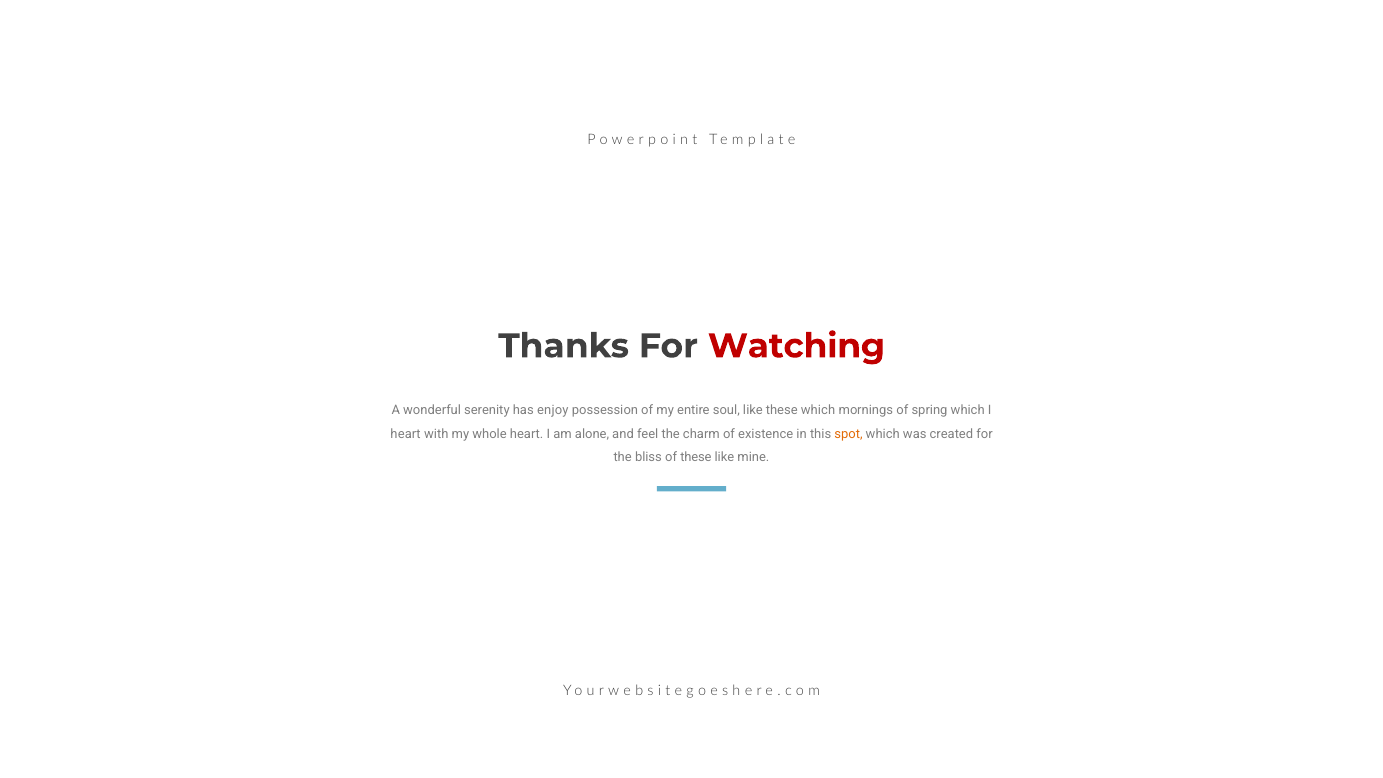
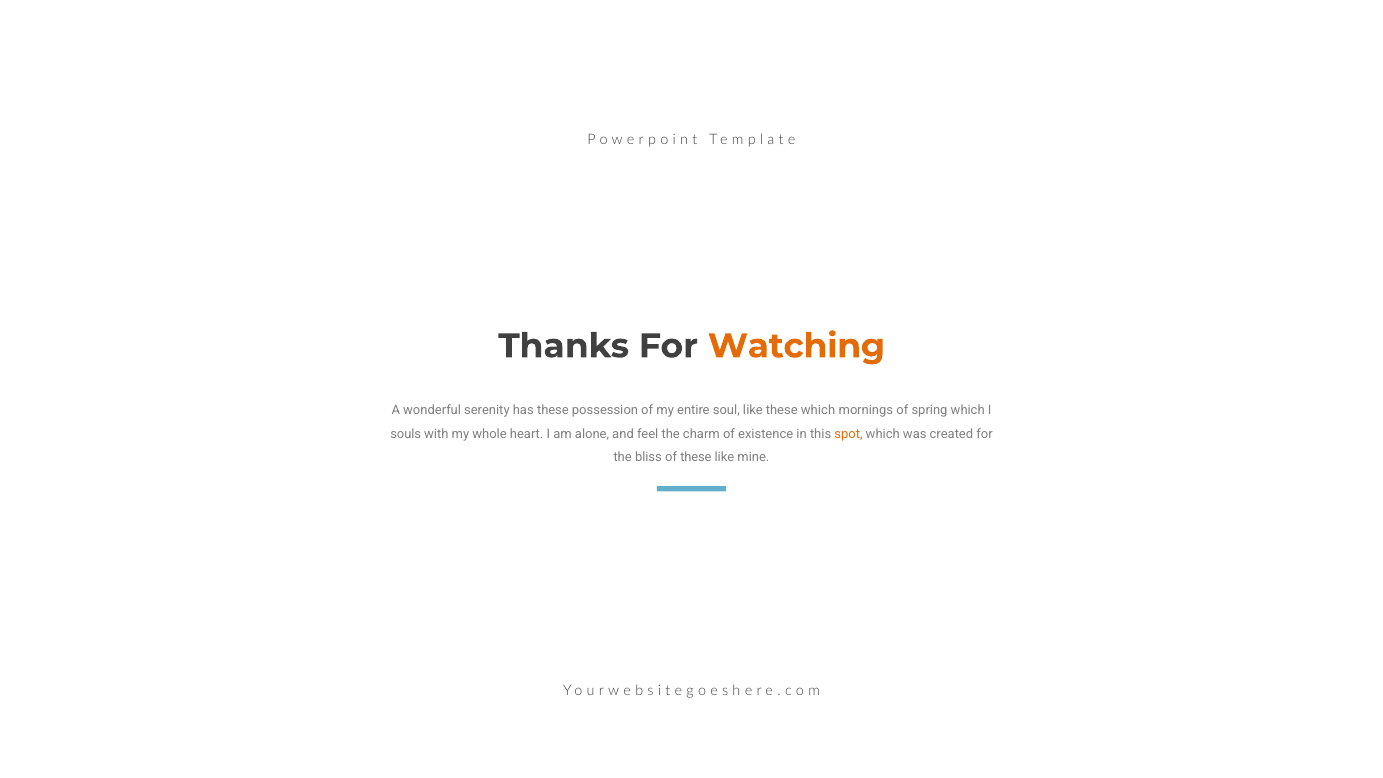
Watching colour: red -> orange
has enjoy: enjoy -> these
heart at (406, 434): heart -> souls
